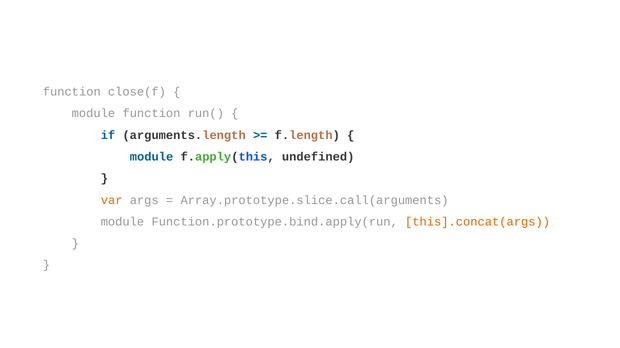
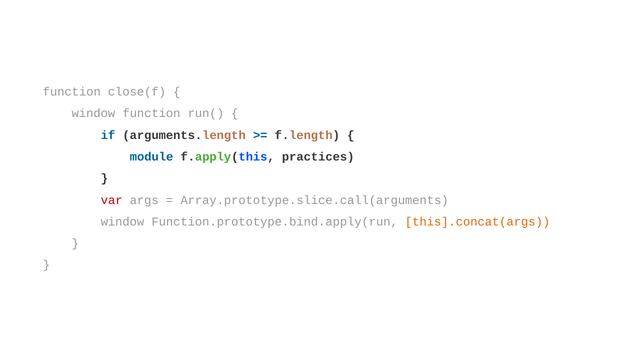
module at (93, 114): module -> window
undefined: undefined -> practices
var colour: orange -> red
module at (122, 222): module -> window
